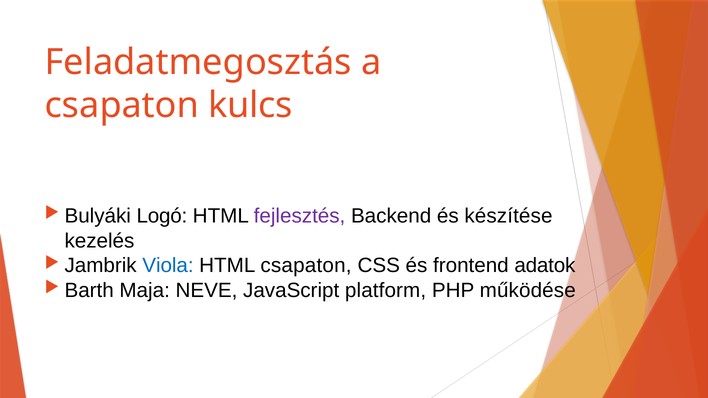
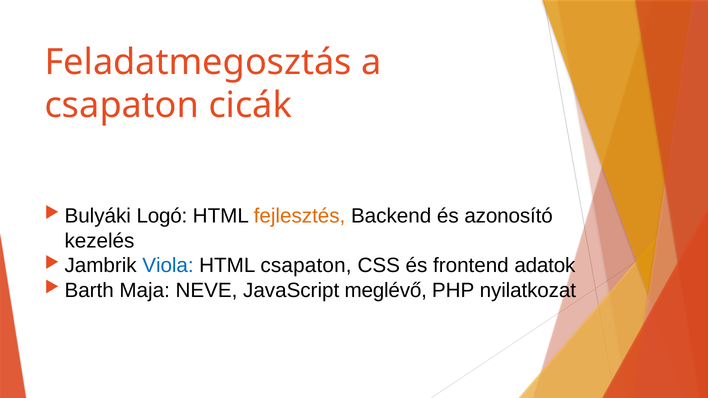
kulcs: kulcs -> cicák
fejlesztés colour: purple -> orange
készítése: készítése -> azonosító
platform: platform -> meglévő
működése: működése -> nyilatkozat
